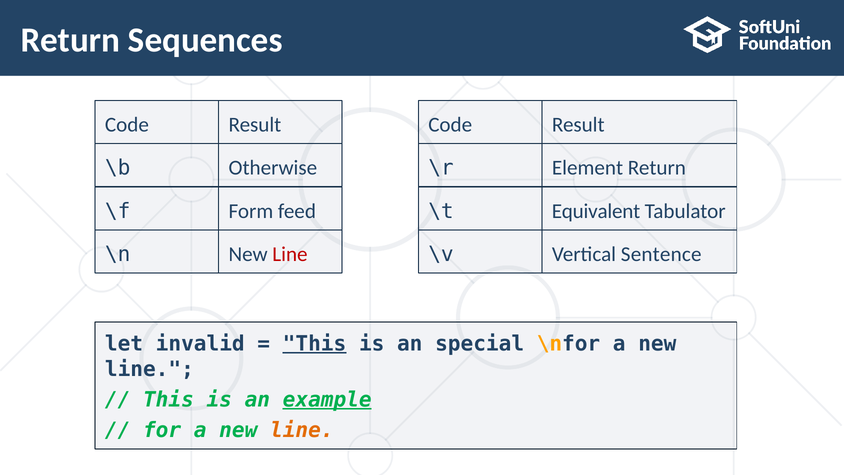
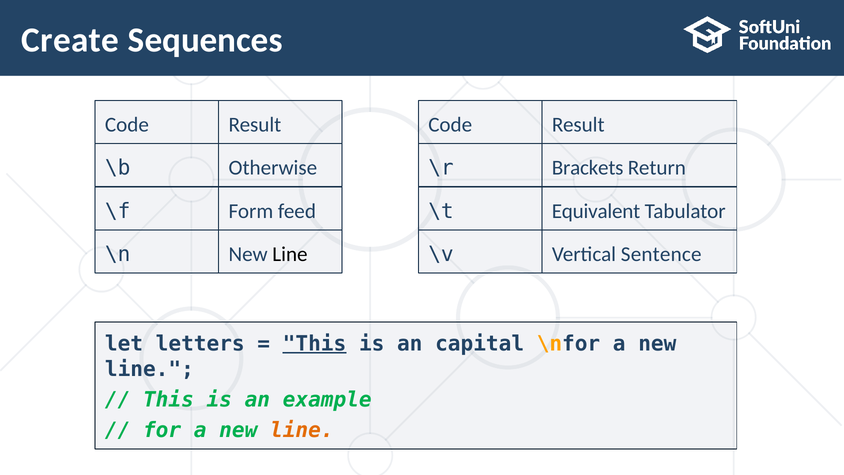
Return at (70, 40): Return -> Create
Element: Element -> Brackets
Line at (290, 254) colour: red -> black
invalid: invalid -> letters
special: special -> capital
example underline: present -> none
